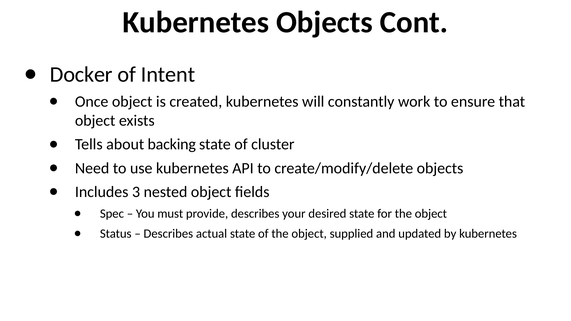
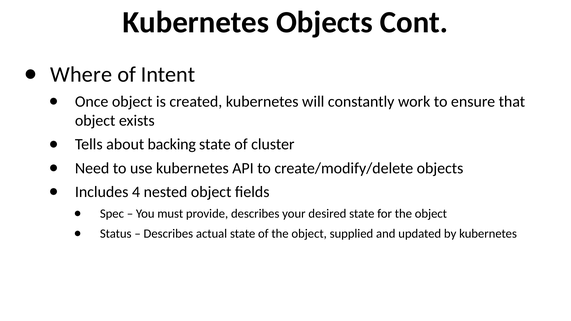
Docker: Docker -> Where
3: 3 -> 4
